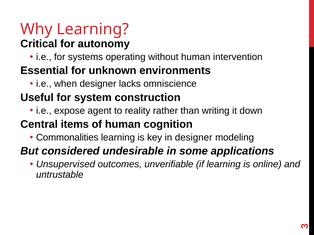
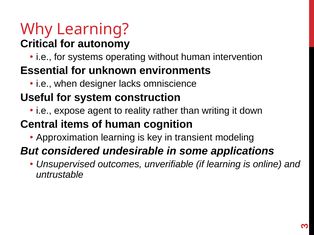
Commonalities: Commonalities -> Approximation
in designer: designer -> transient
